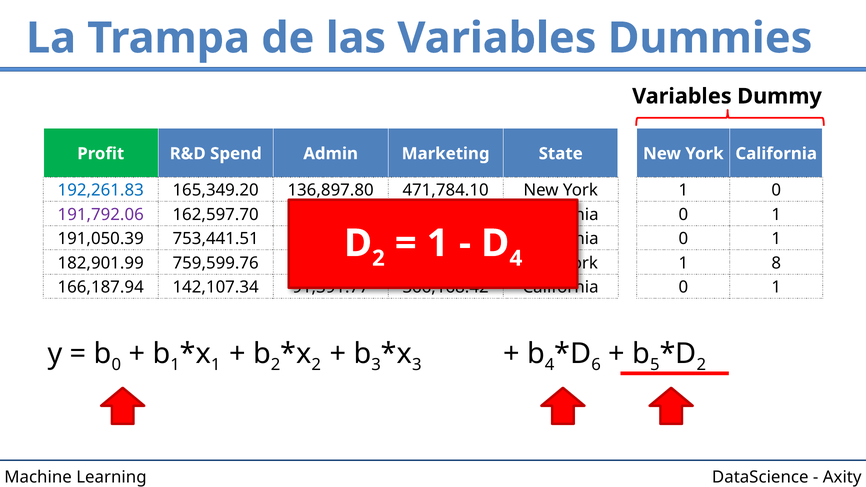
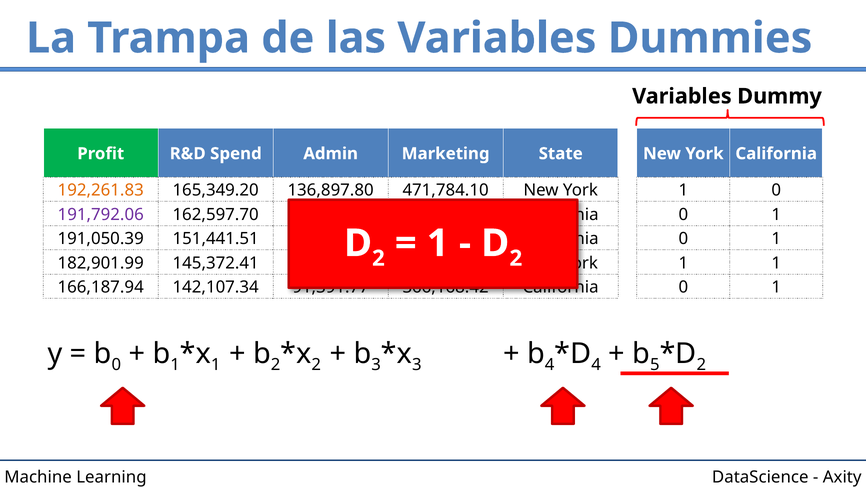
192,261.83 colour: blue -> orange
753,441.51: 753,441.51 -> 151,441.51
4 at (516, 258): 4 -> 2
759,599.76: 759,599.76 -> 145,372.41
1 8: 8 -> 1
6 at (596, 365): 6 -> 4
